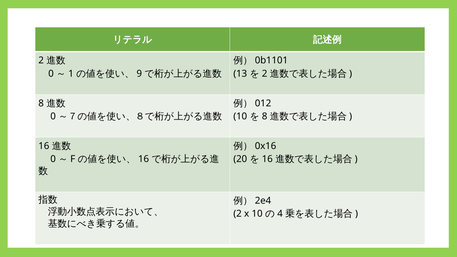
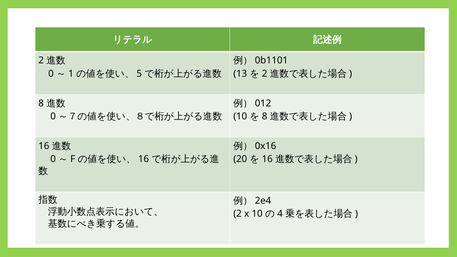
9: 9 -> 5
